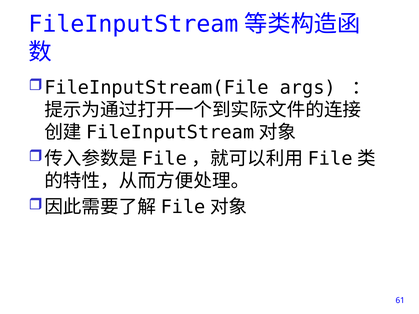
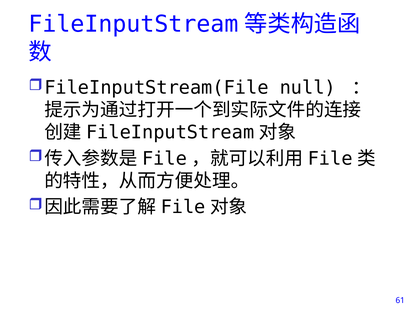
args: args -> null
